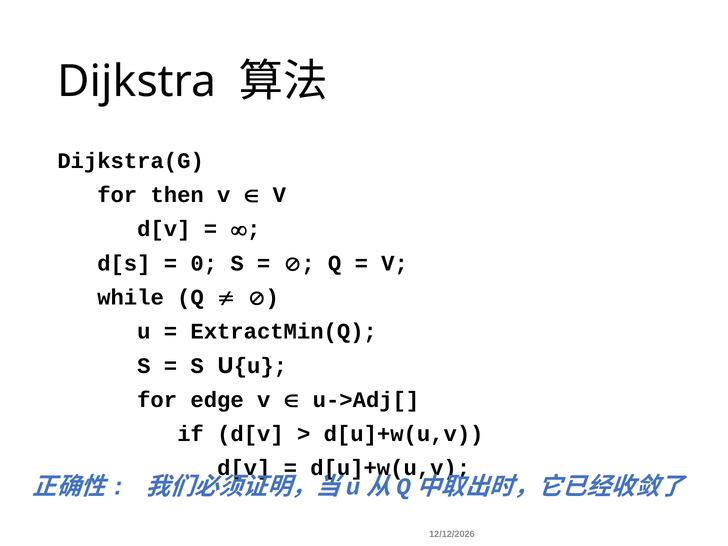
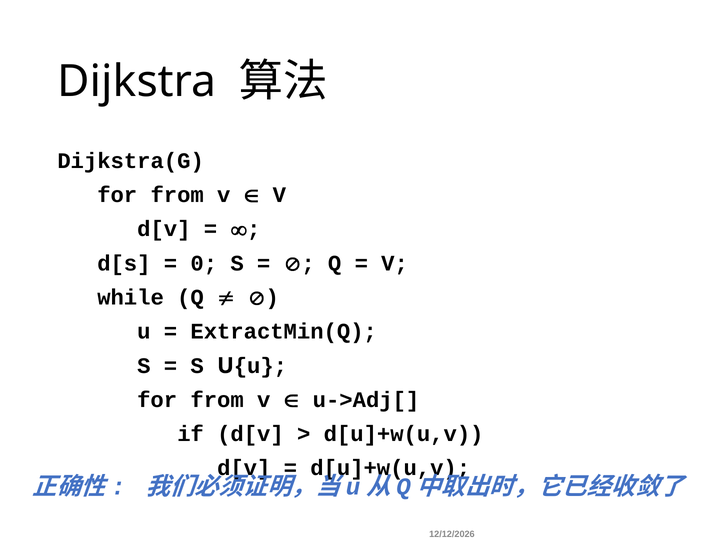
then at (177, 195): then -> from
edge at (217, 400): edge -> from
